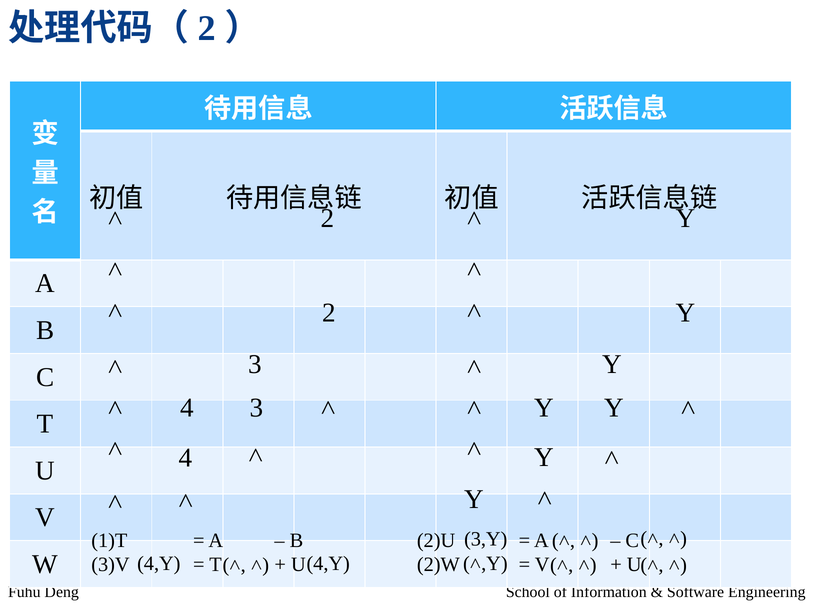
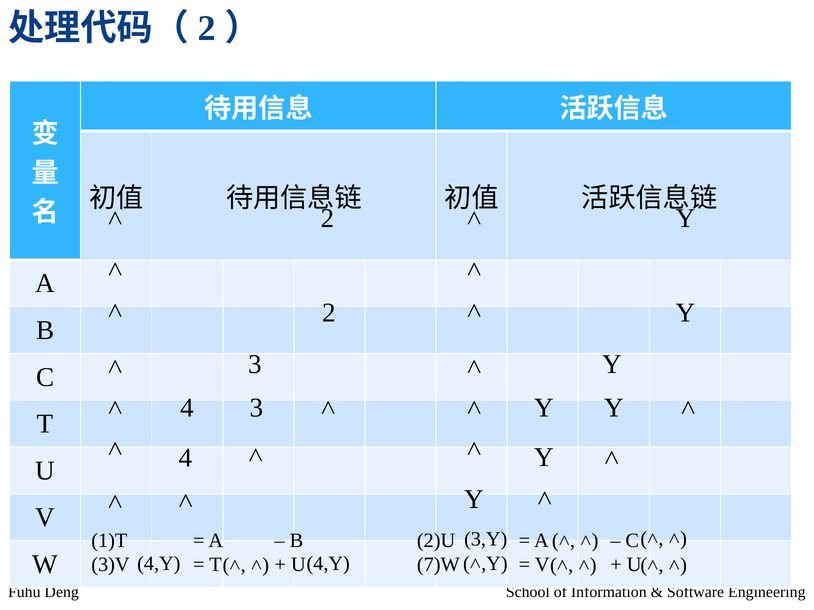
2)W: 2)W -> 7)W
